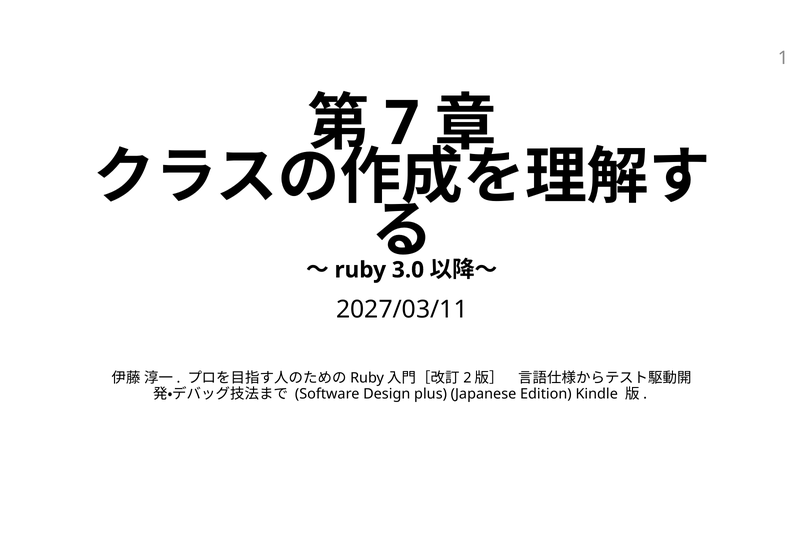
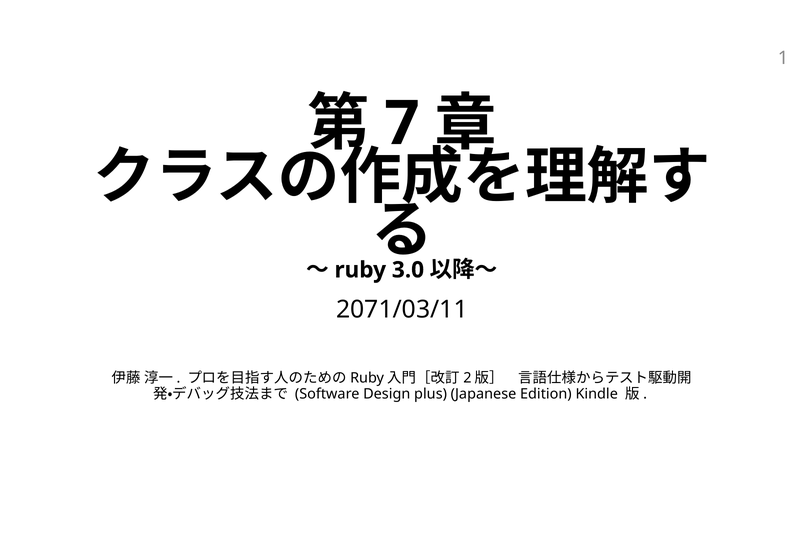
2027/03/11: 2027/03/11 -> 2071/03/11
